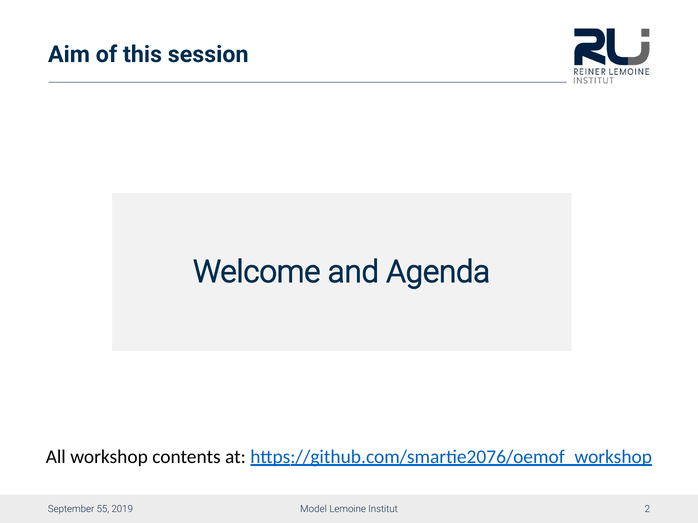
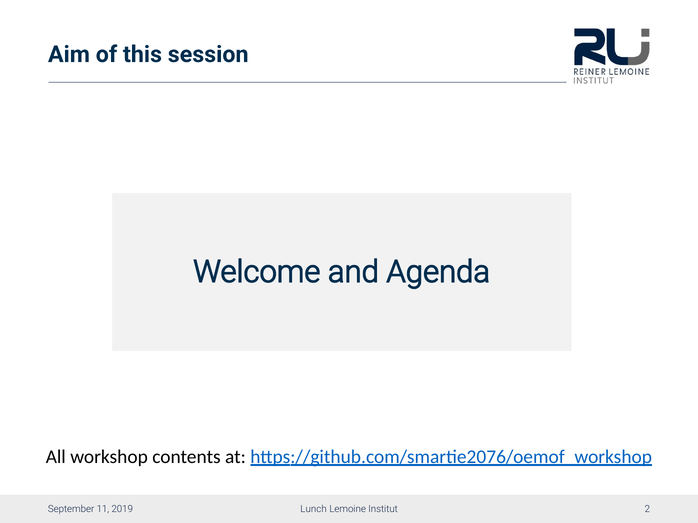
55: 55 -> 11
Model: Model -> Lunch
